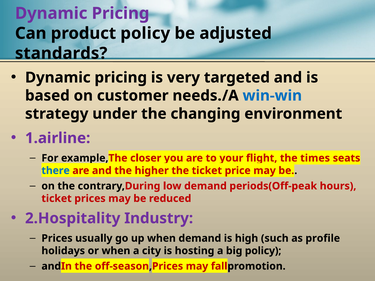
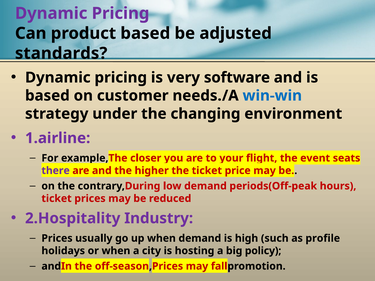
product policy: policy -> based
targeted: targeted -> software
times: times -> event
there colour: blue -> purple
